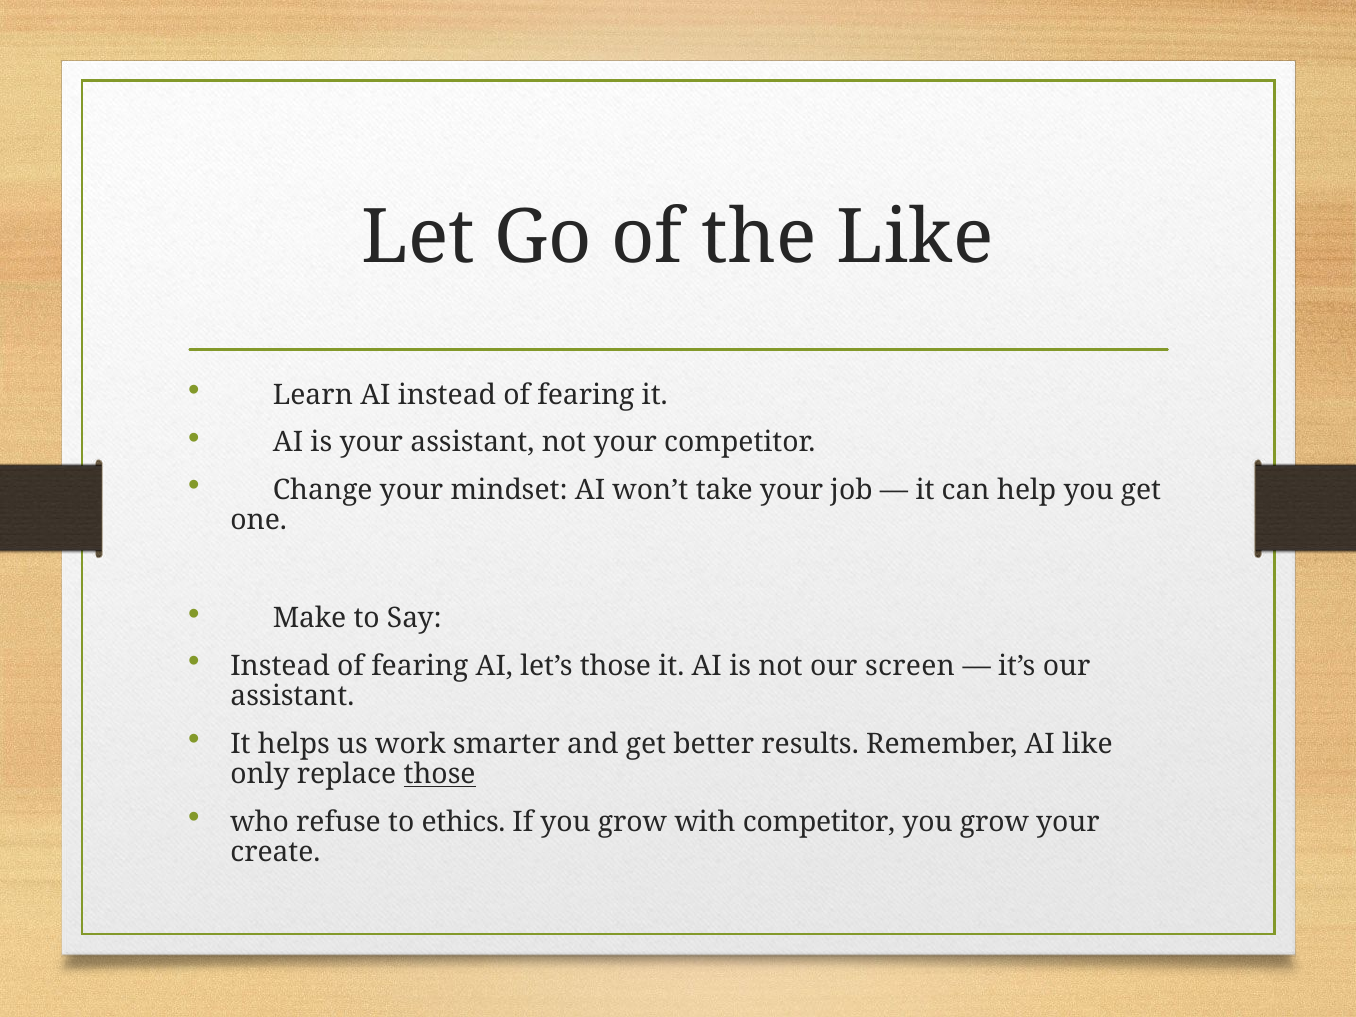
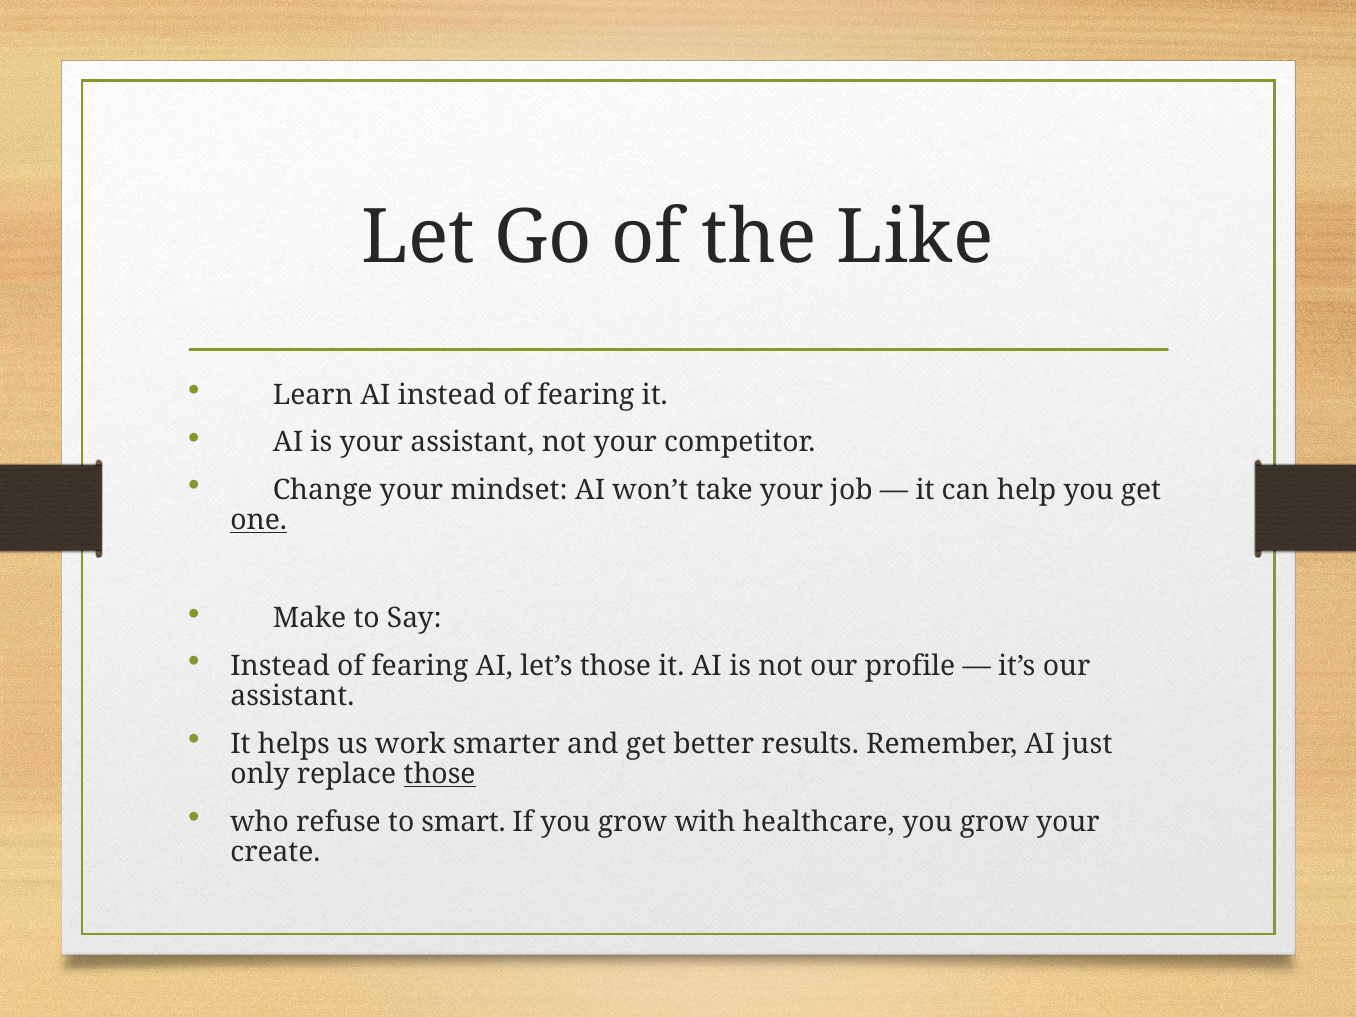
one underline: none -> present
screen: screen -> profile
AI like: like -> just
ethics: ethics -> smart
with competitor: competitor -> healthcare
